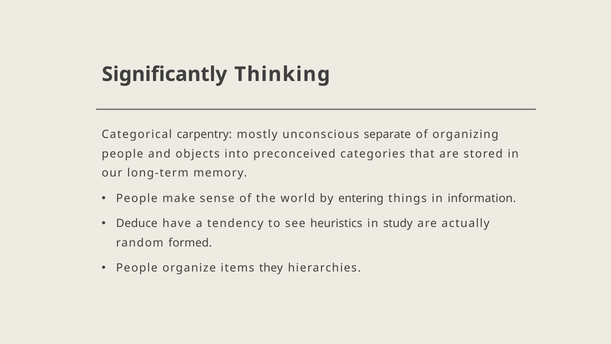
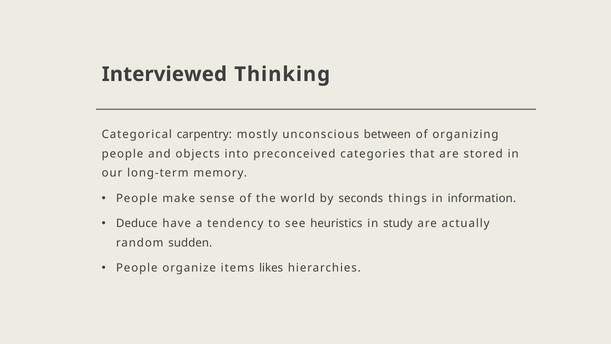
Significantly: Significantly -> Interviewed
separate: separate -> between
entering: entering -> seconds
formed: formed -> sudden
they: they -> likes
